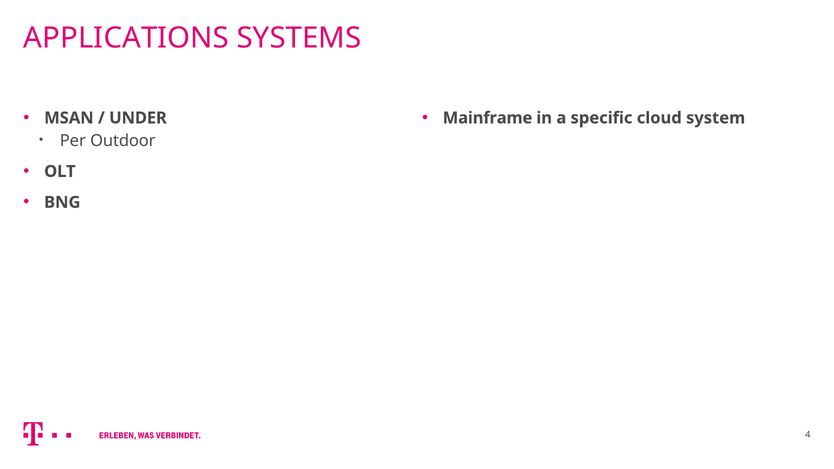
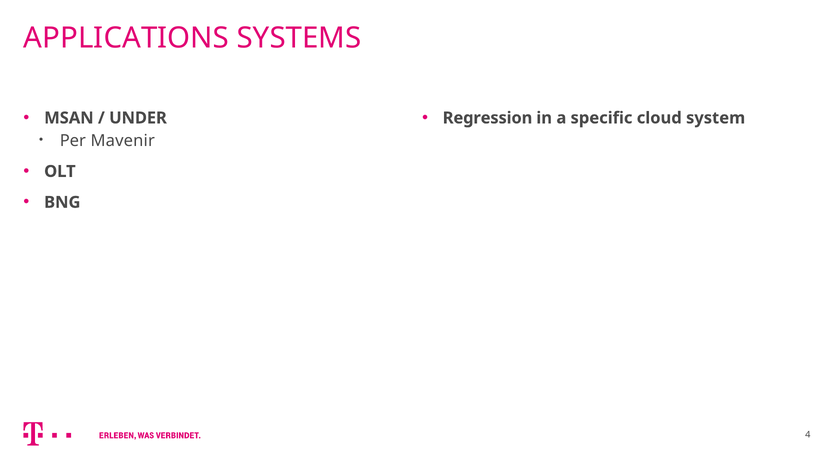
Mainframe: Mainframe -> Regression
Outdoor: Outdoor -> Mavenir
